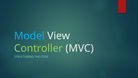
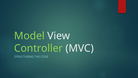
Model colour: light blue -> light green
